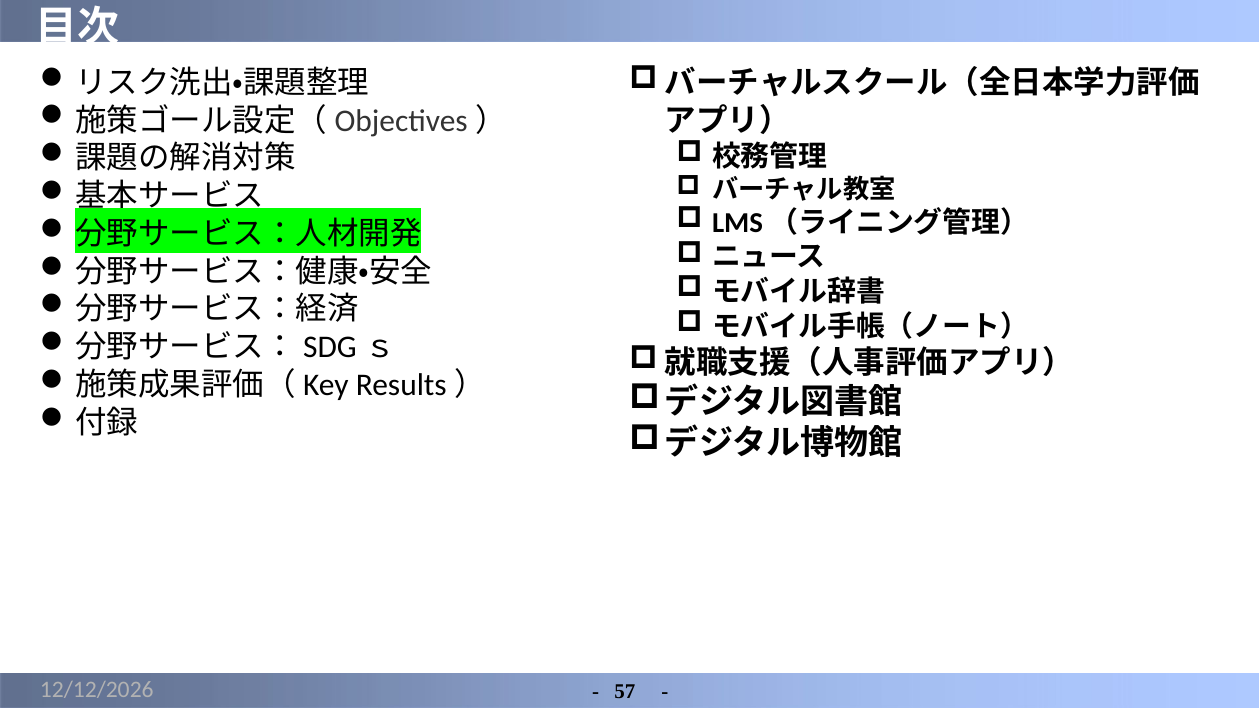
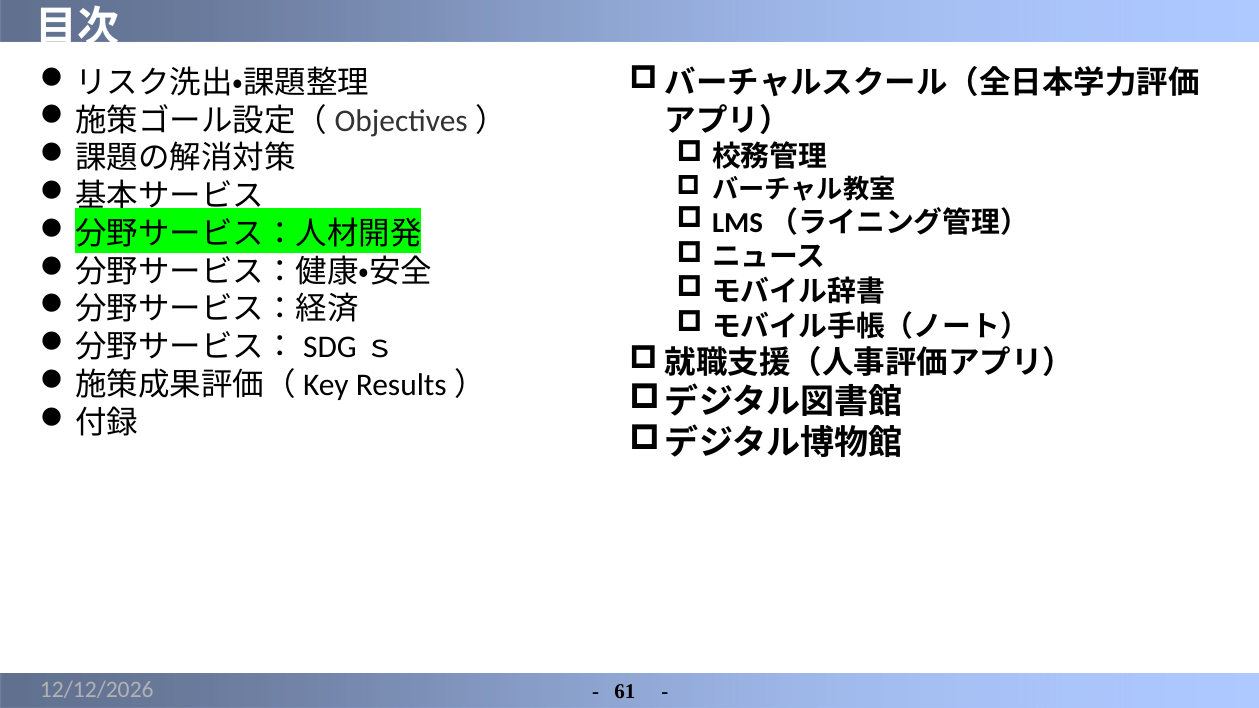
57: 57 -> 61
